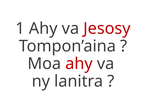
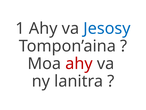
Jesosy colour: red -> blue
